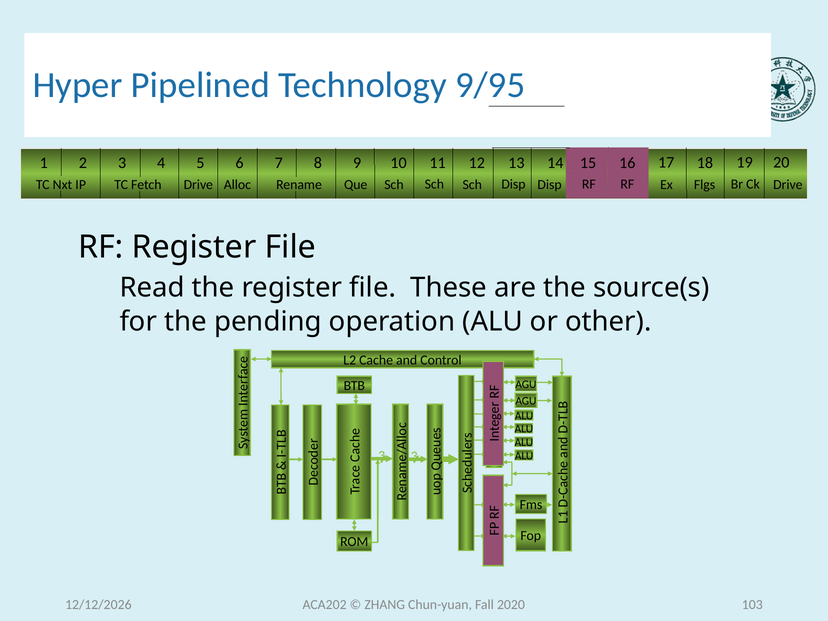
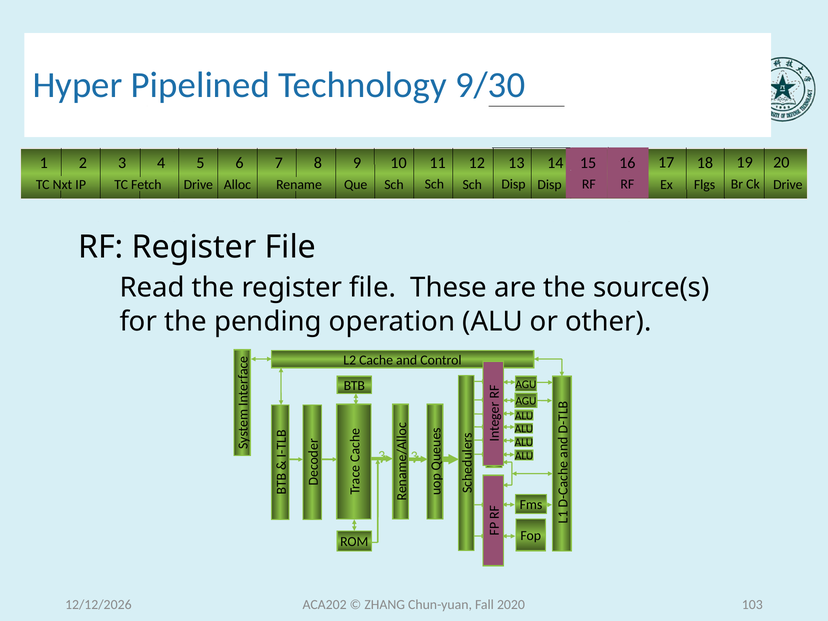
9/95: 9/95 -> 9/30
